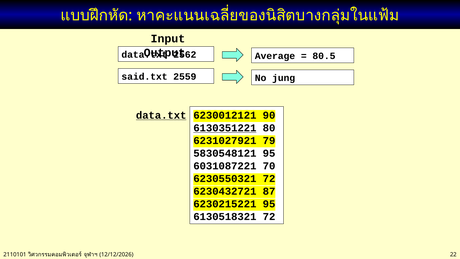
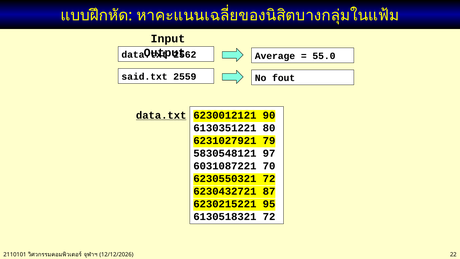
80.5: 80.5 -> 55.0
jung: jung -> fout
6130351221 underline: present -> none
5830548121 95: 95 -> 97
